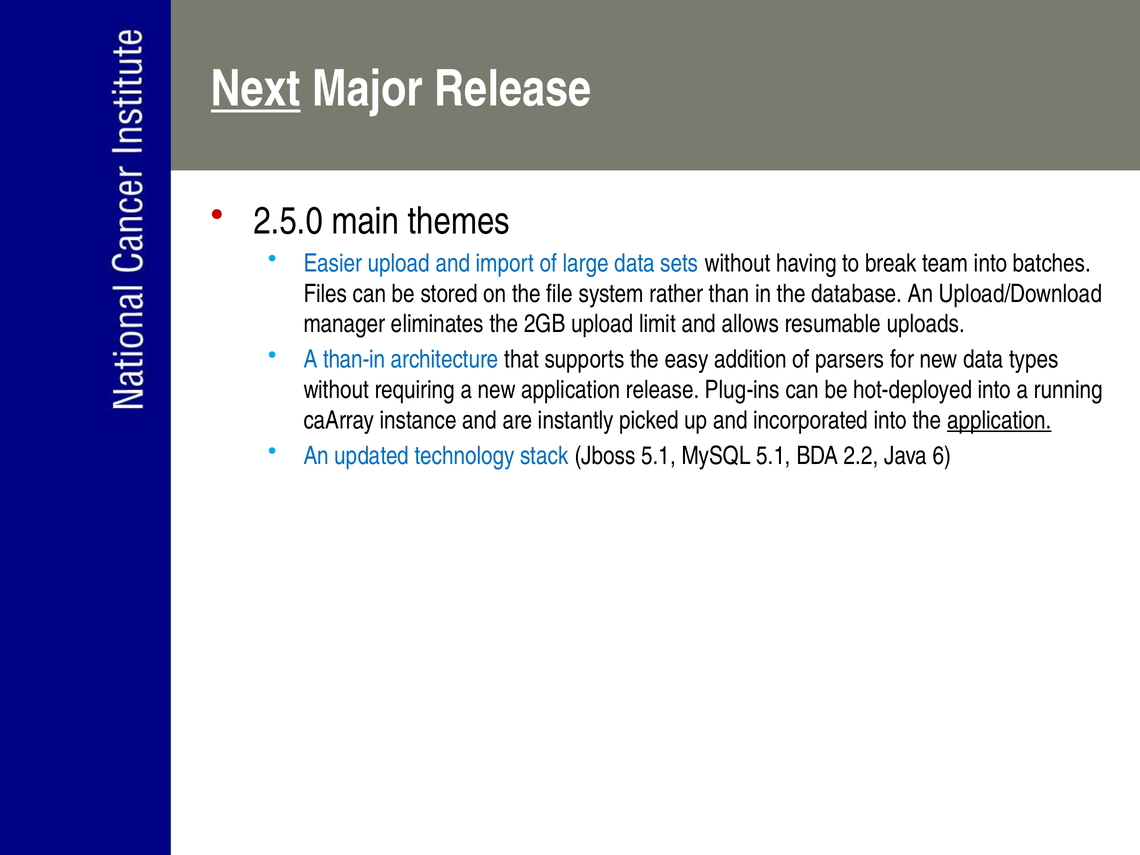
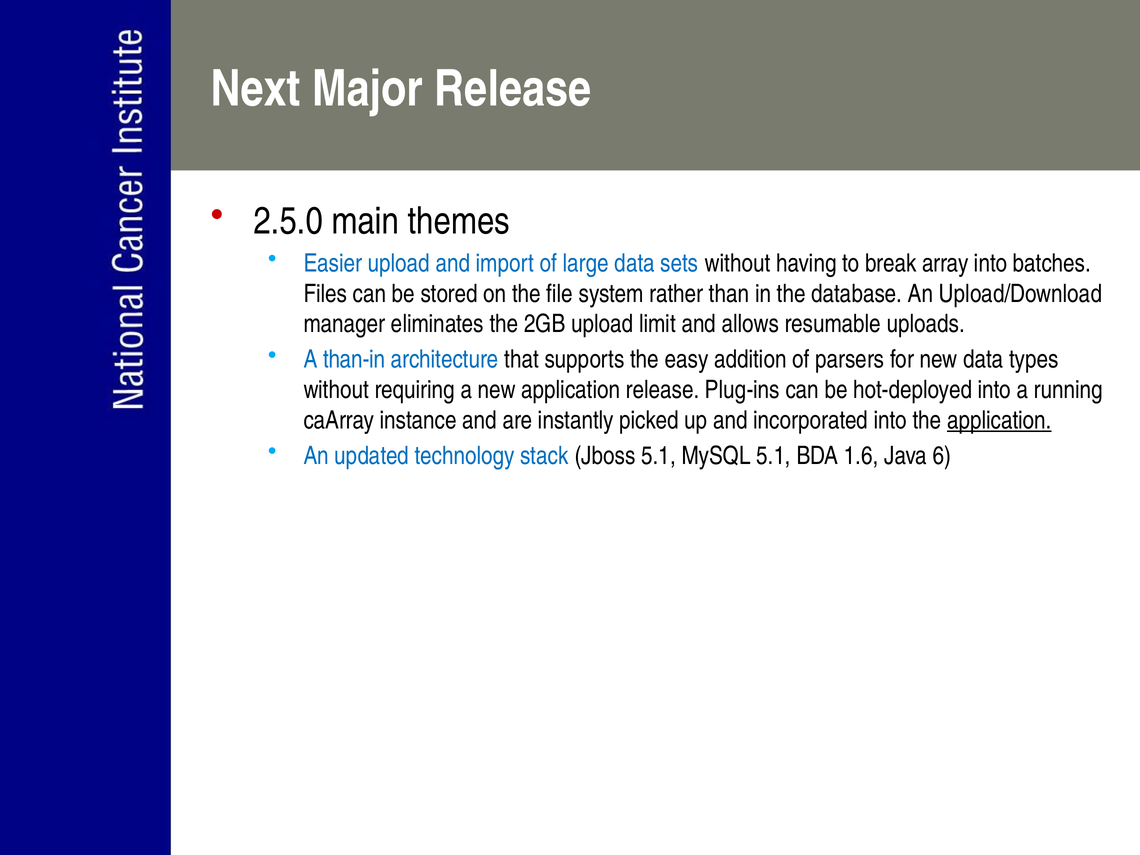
Next underline: present -> none
team: team -> array
2.2: 2.2 -> 1.6
